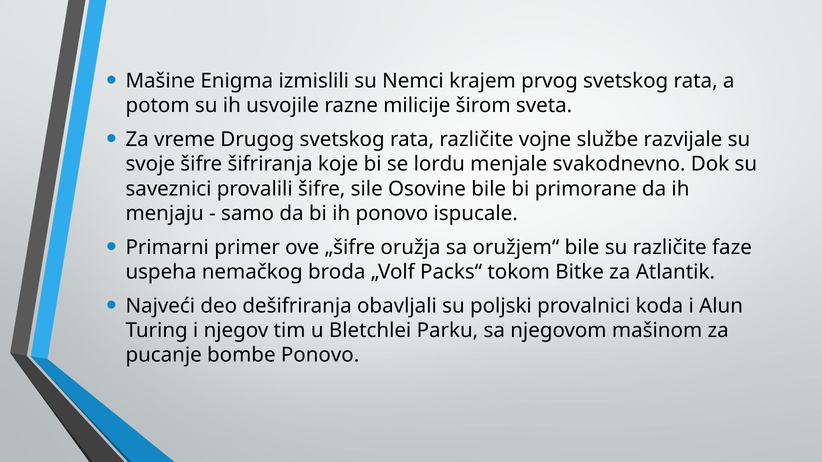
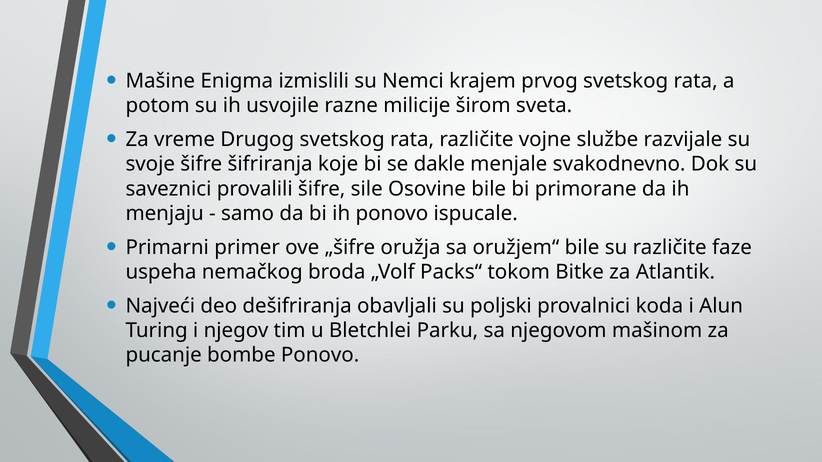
lordu: lordu -> dakle
